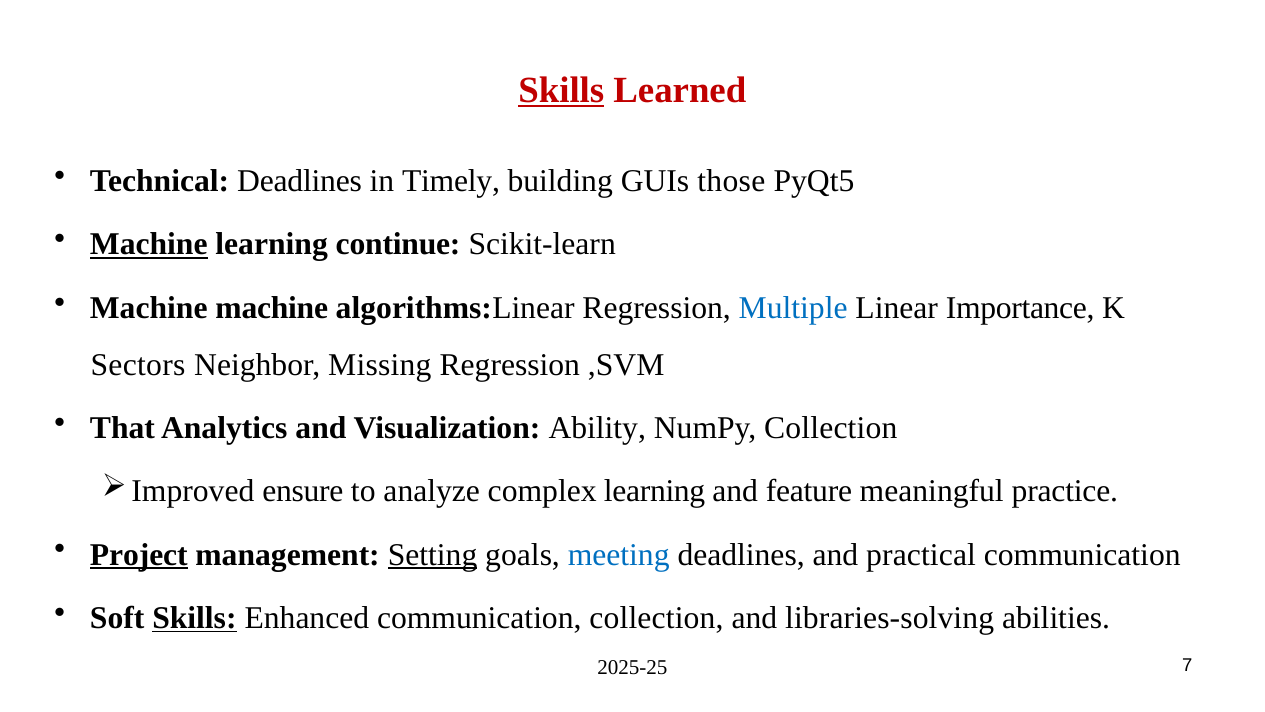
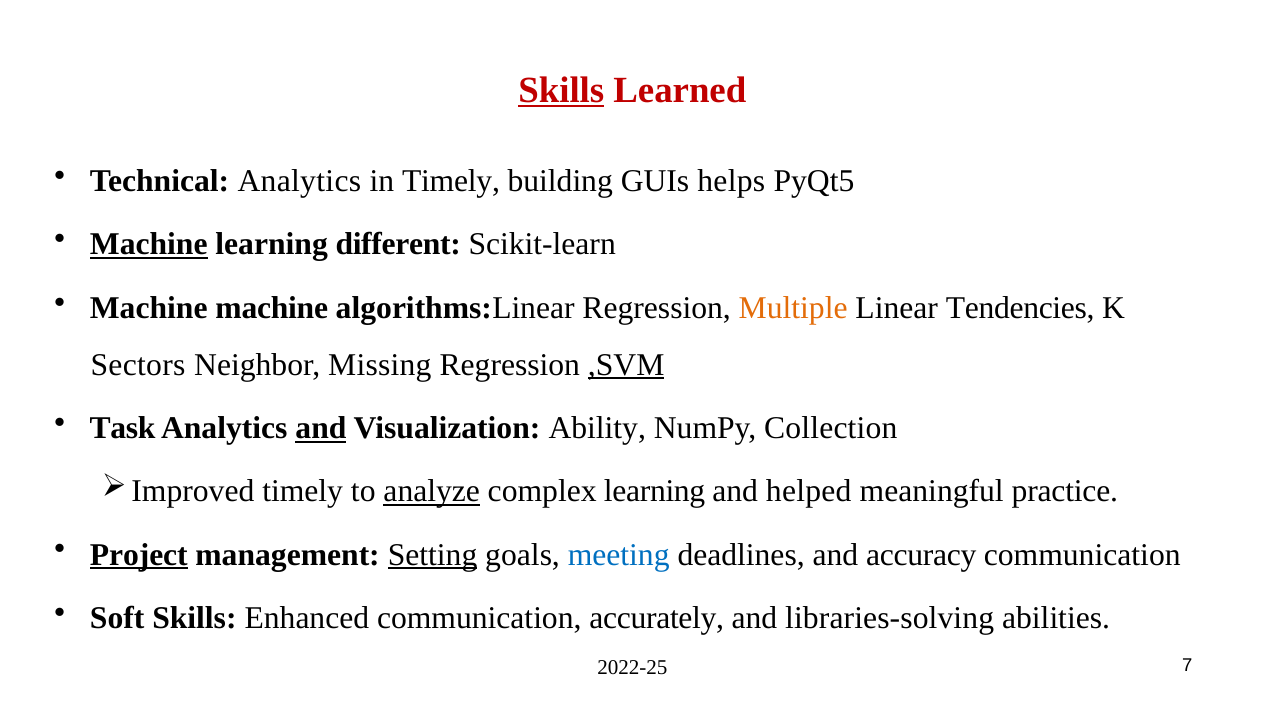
Technical Deadlines: Deadlines -> Analytics
those: those -> helps
continue: continue -> different
Multiple colour: blue -> orange
Importance: Importance -> Tendencies
,SVM underline: none -> present
That: That -> Task
and at (321, 428) underline: none -> present
ensure at (303, 491): ensure -> timely
analyze underline: none -> present
feature: feature -> helped
practical: practical -> accuracy
Skills at (194, 617) underline: present -> none
communication collection: collection -> accurately
2025-25: 2025-25 -> 2022-25
